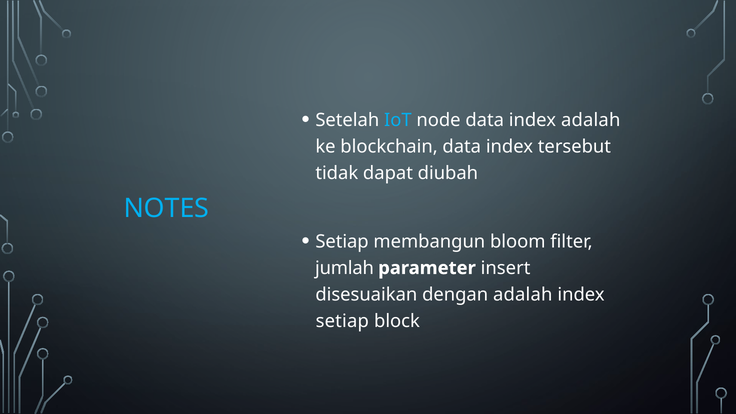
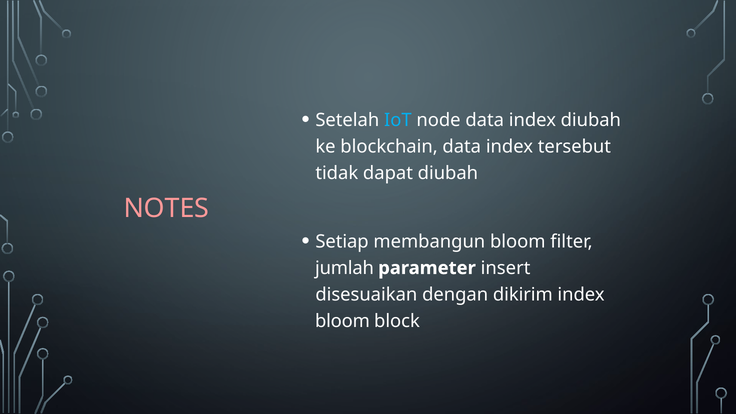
index adalah: adalah -> diubah
NOTES colour: light blue -> pink
dengan adalah: adalah -> dikirim
setiap at (342, 321): setiap -> bloom
